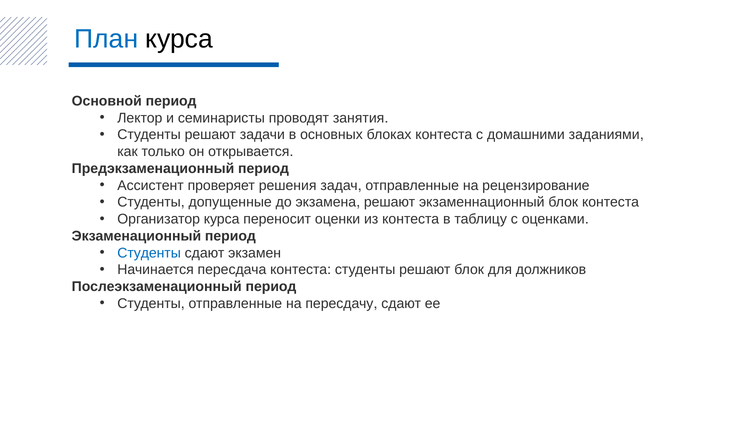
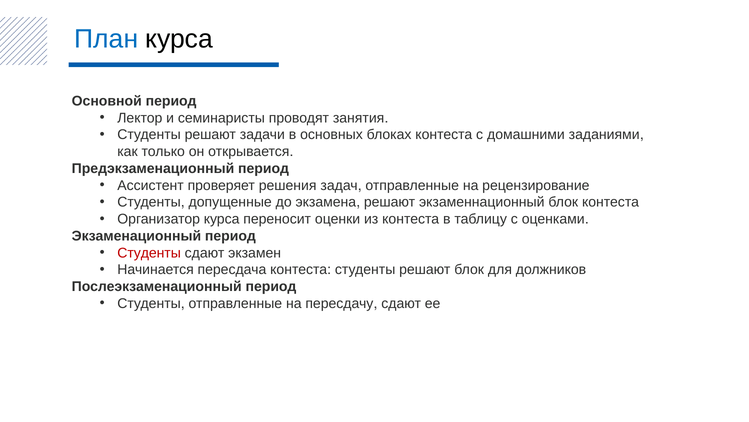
Студенты at (149, 252) colour: blue -> red
